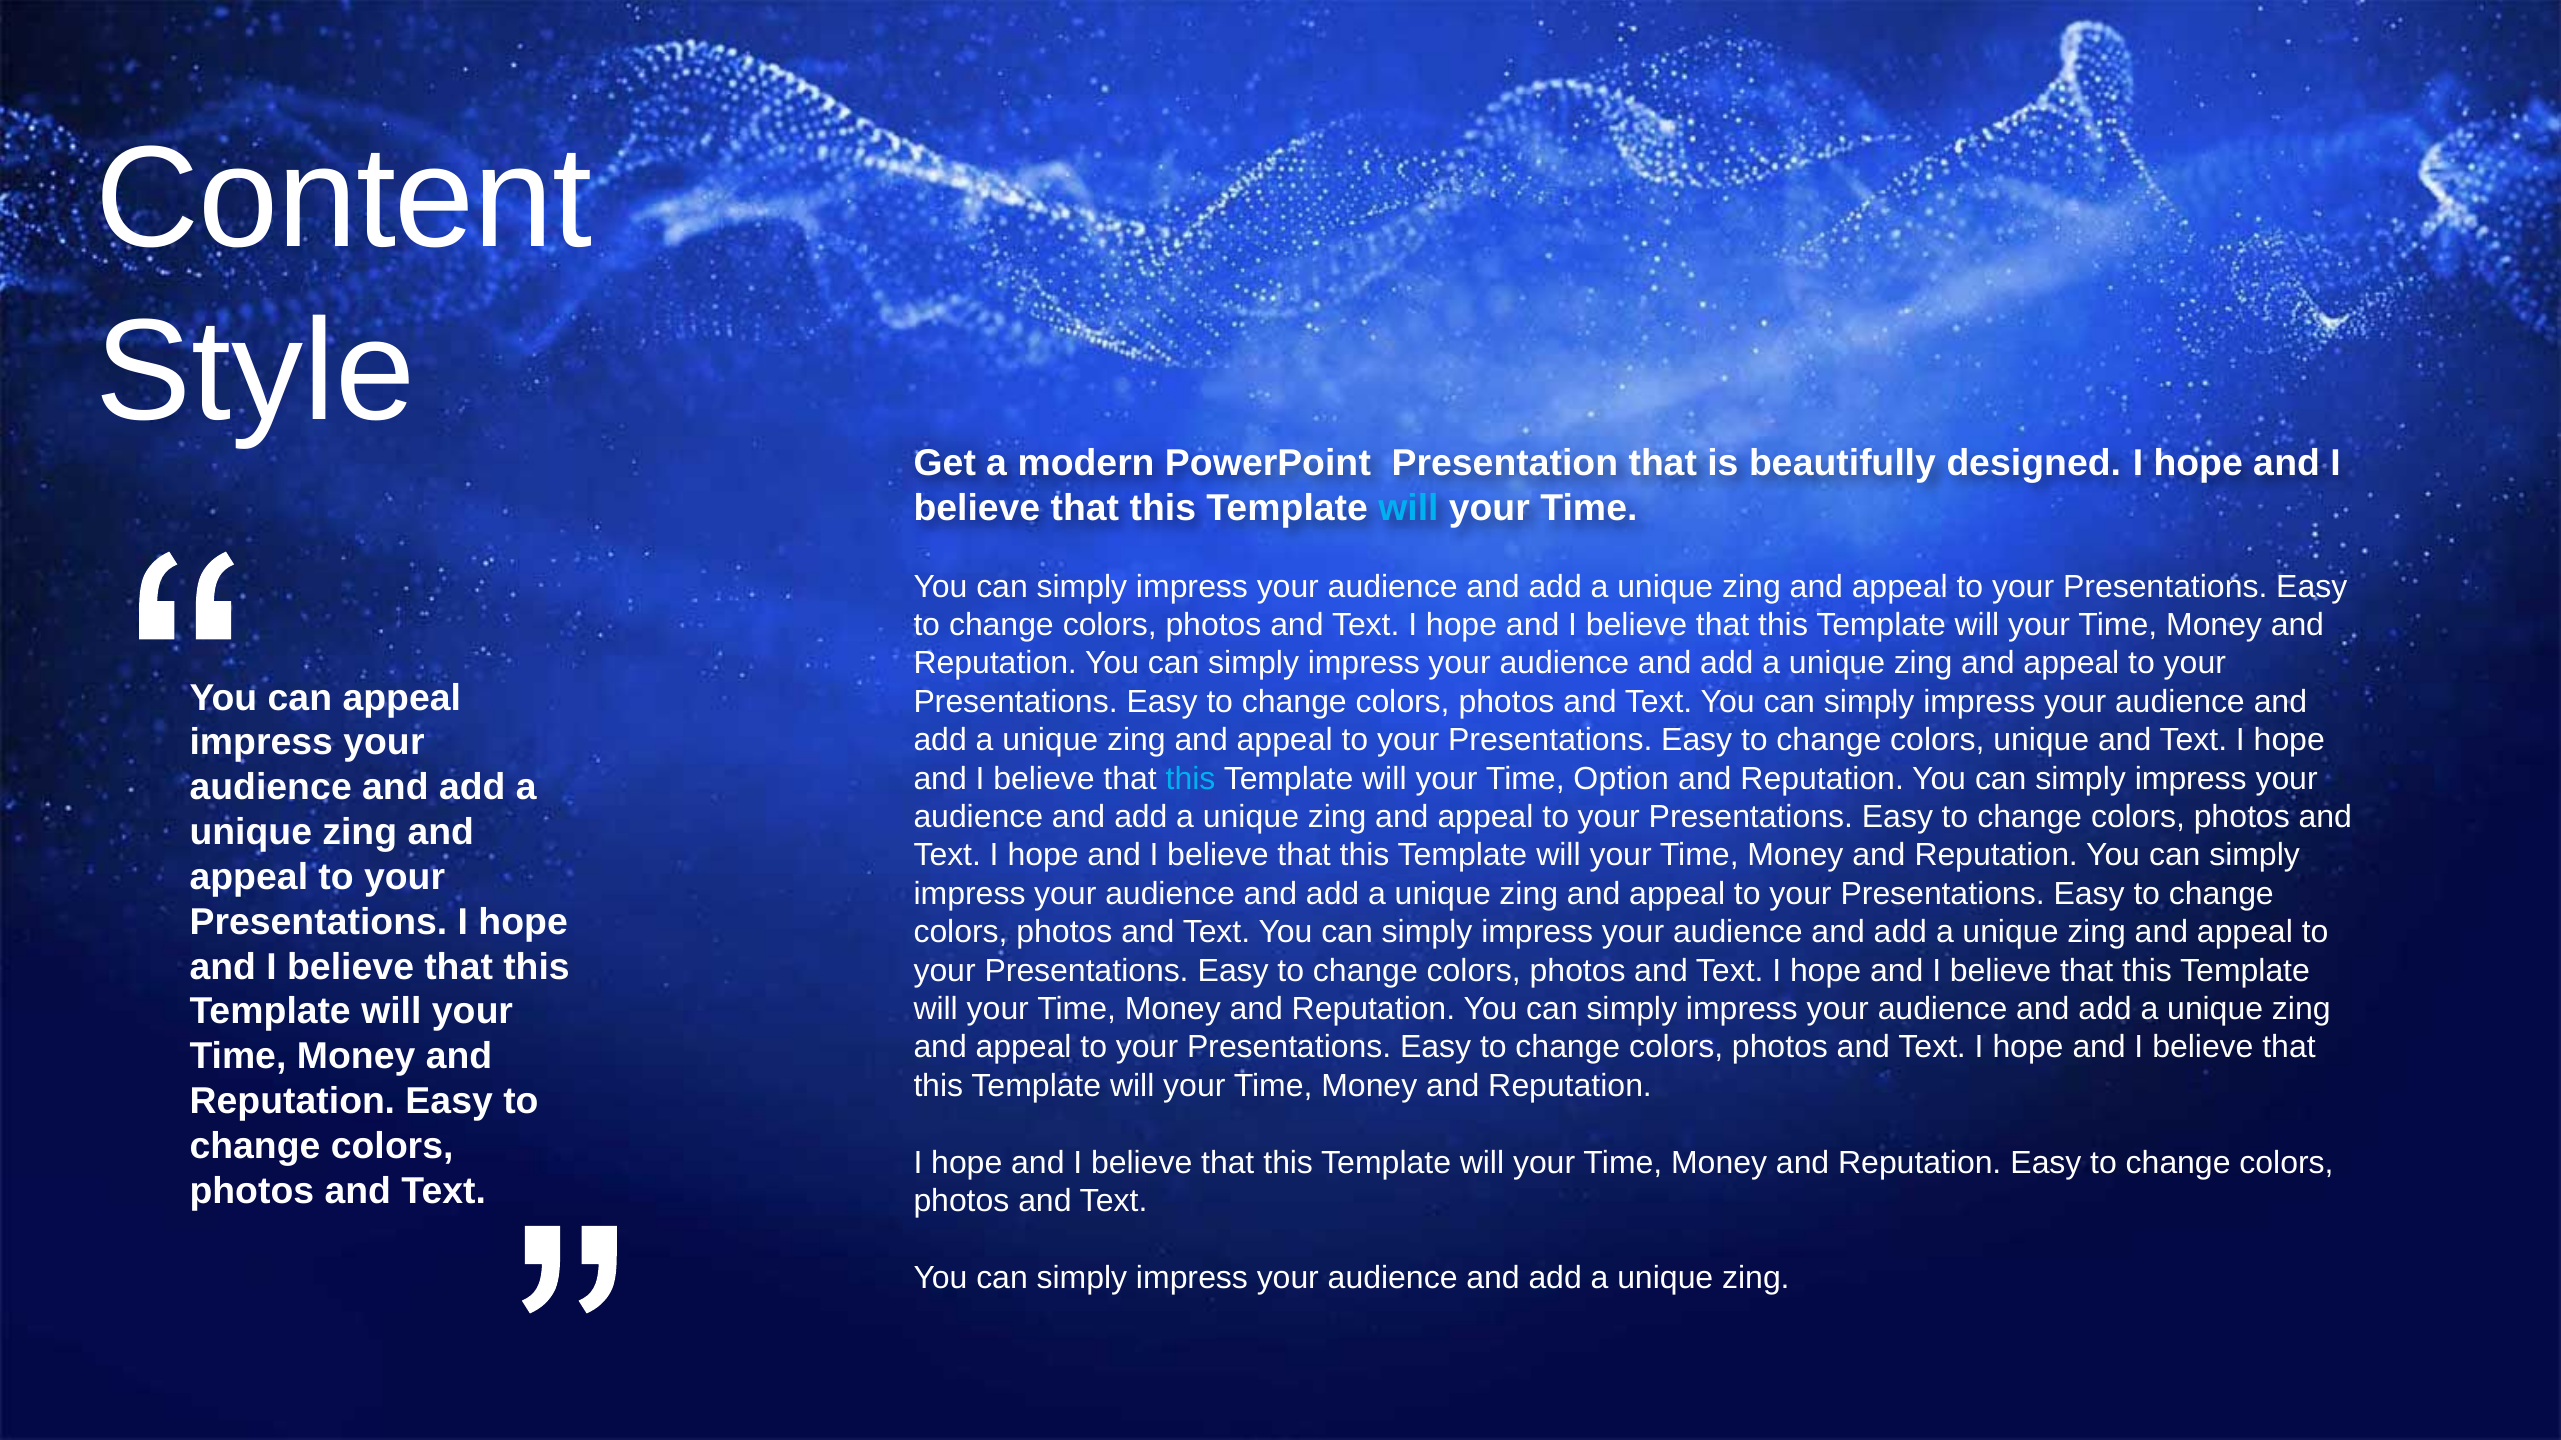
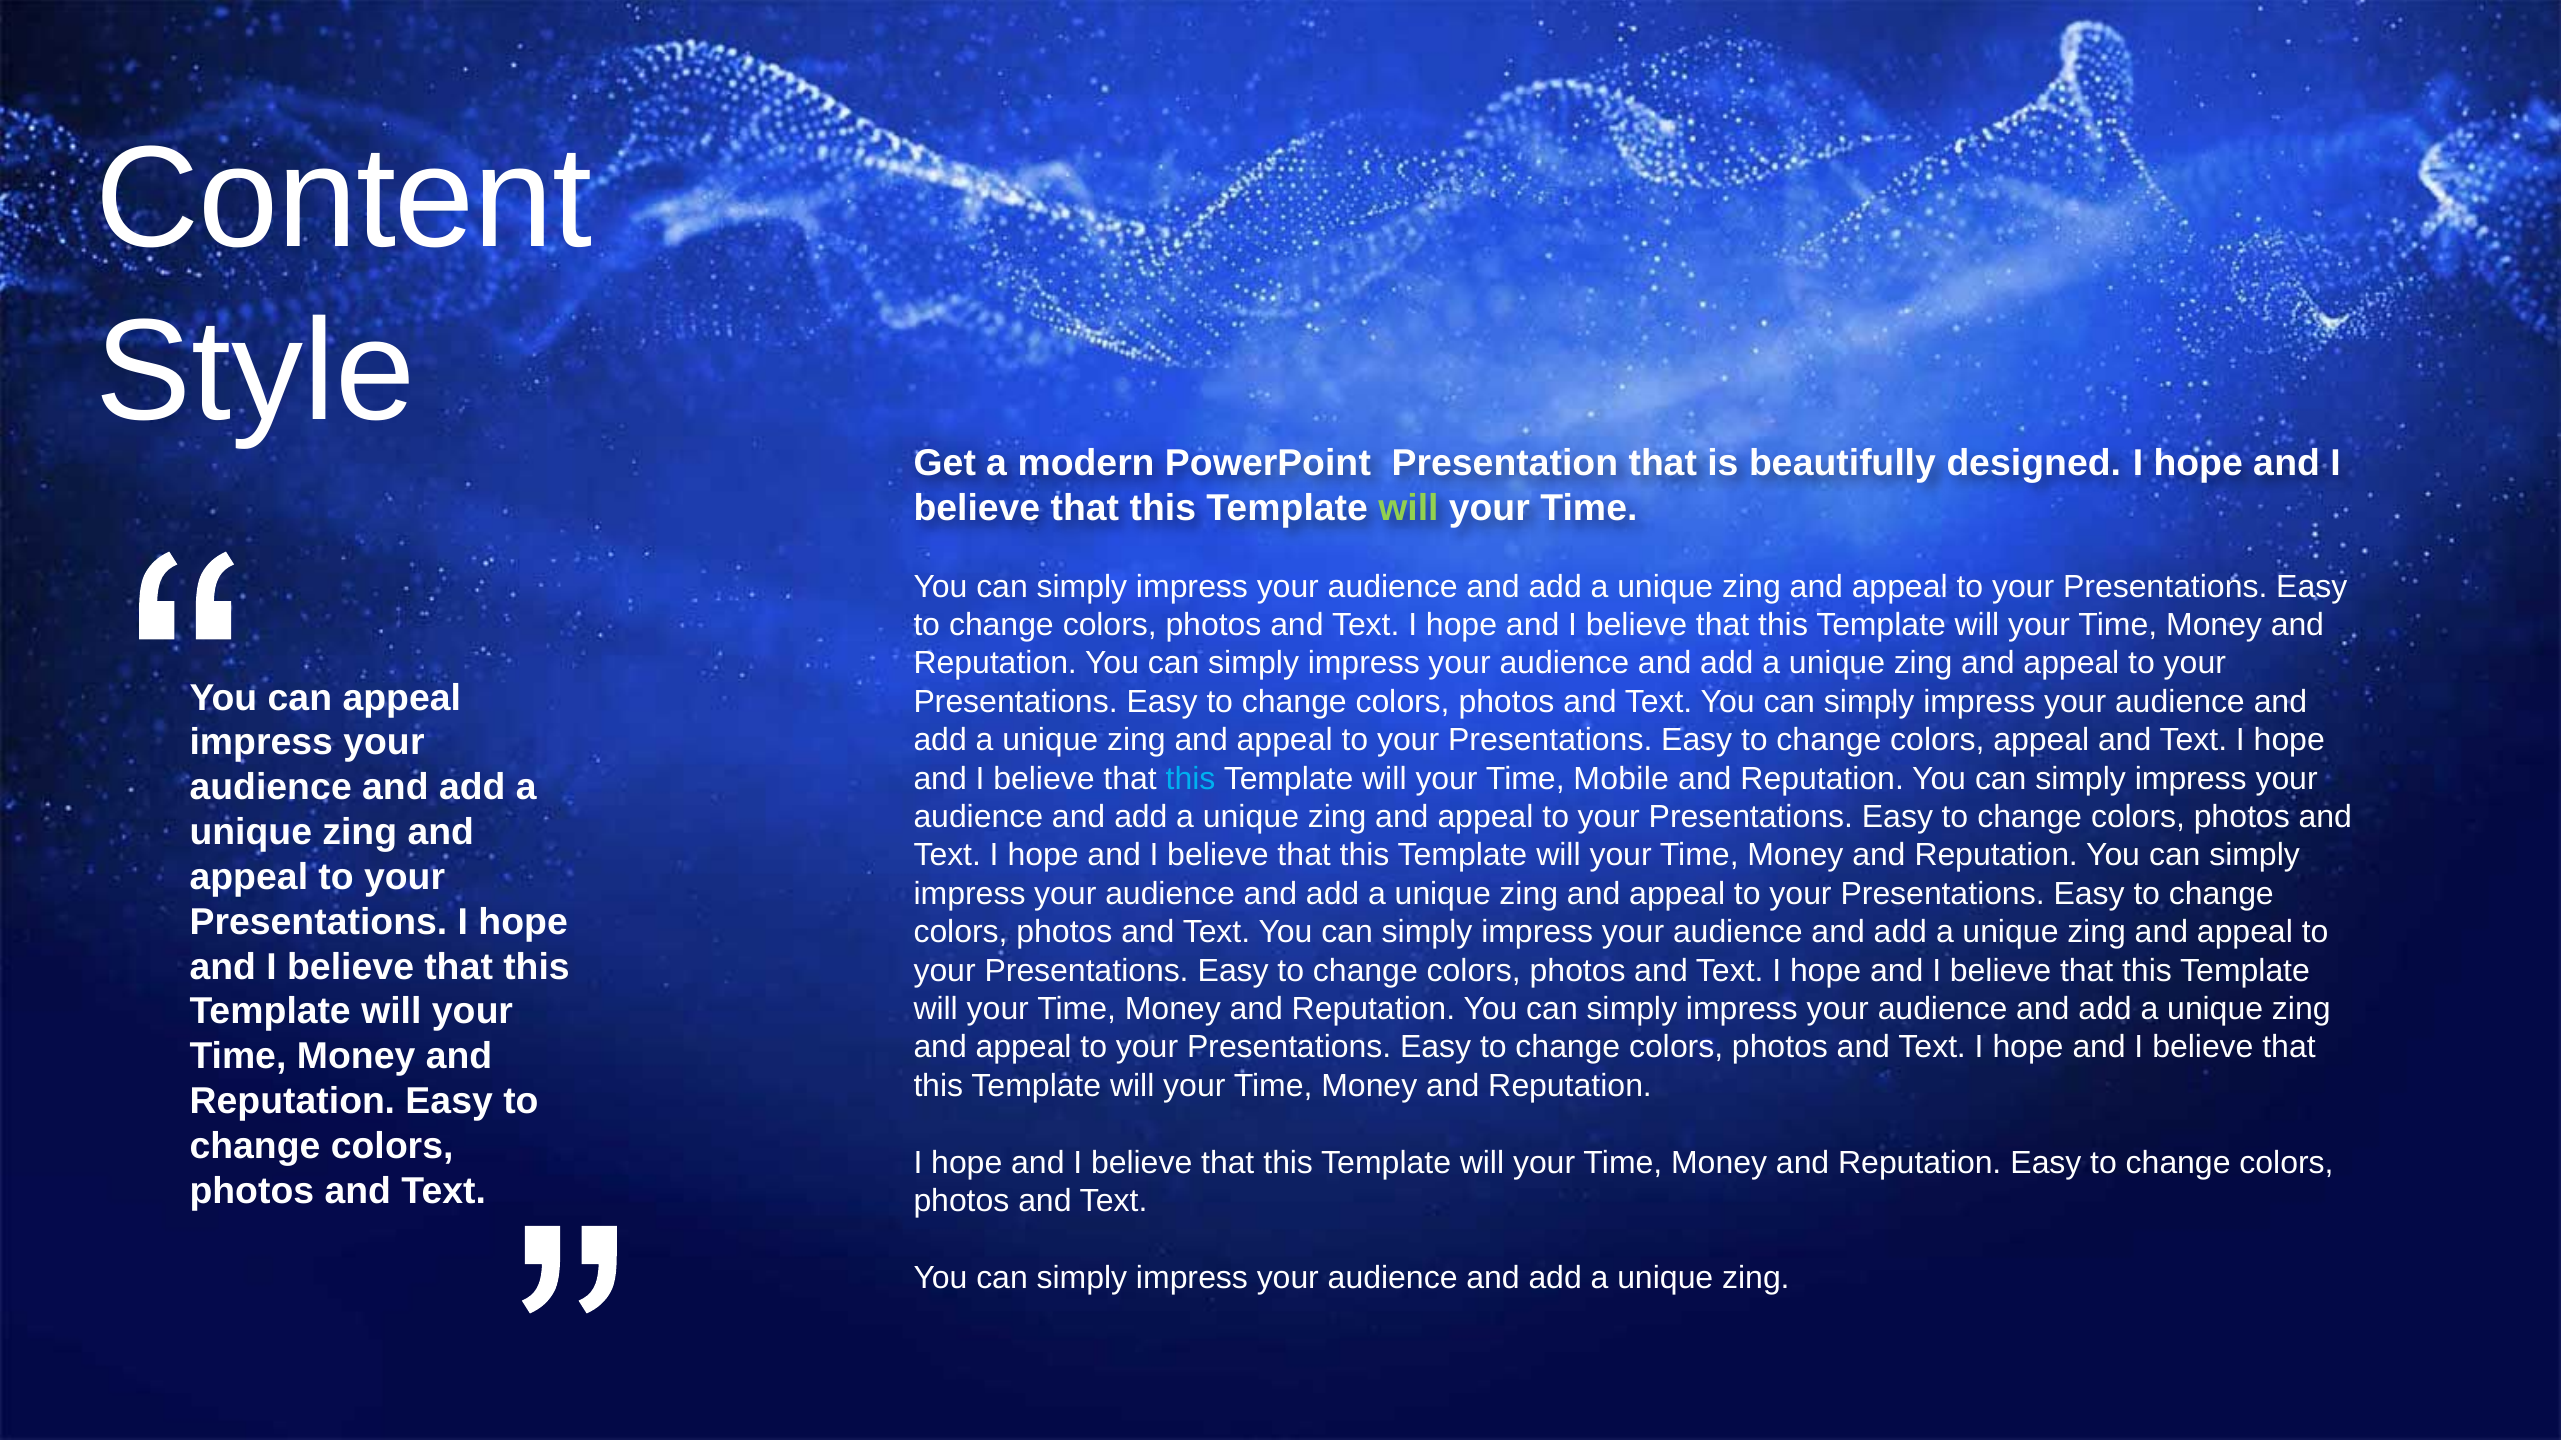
will at (1408, 508) colour: light blue -> light green
colors unique: unique -> appeal
Option: Option -> Mobile
